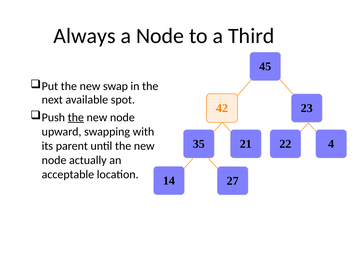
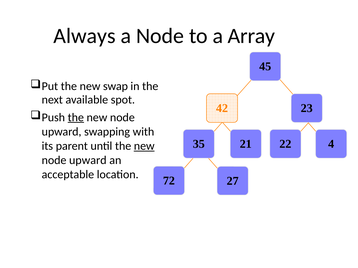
Third: Third -> Array
new at (144, 146) underline: none -> present
actually at (88, 161): actually -> upward
14: 14 -> 72
